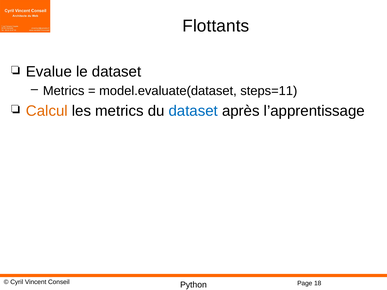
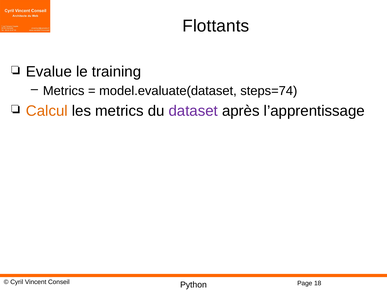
le dataset: dataset -> training
steps=11: steps=11 -> steps=74
dataset at (193, 111) colour: blue -> purple
